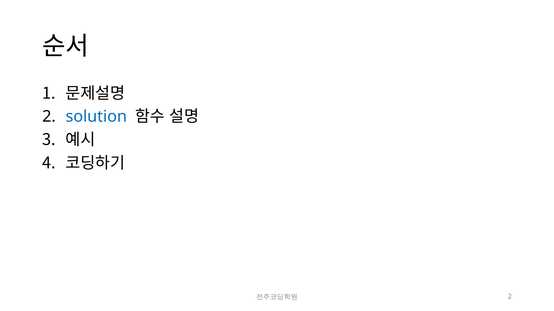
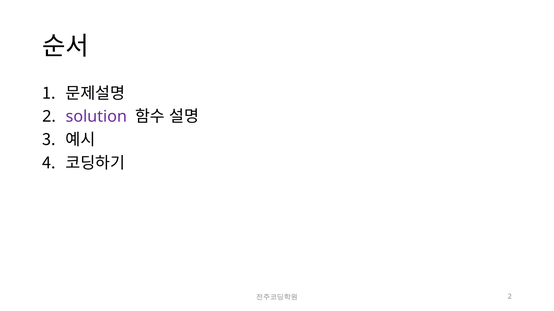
solution colour: blue -> purple
